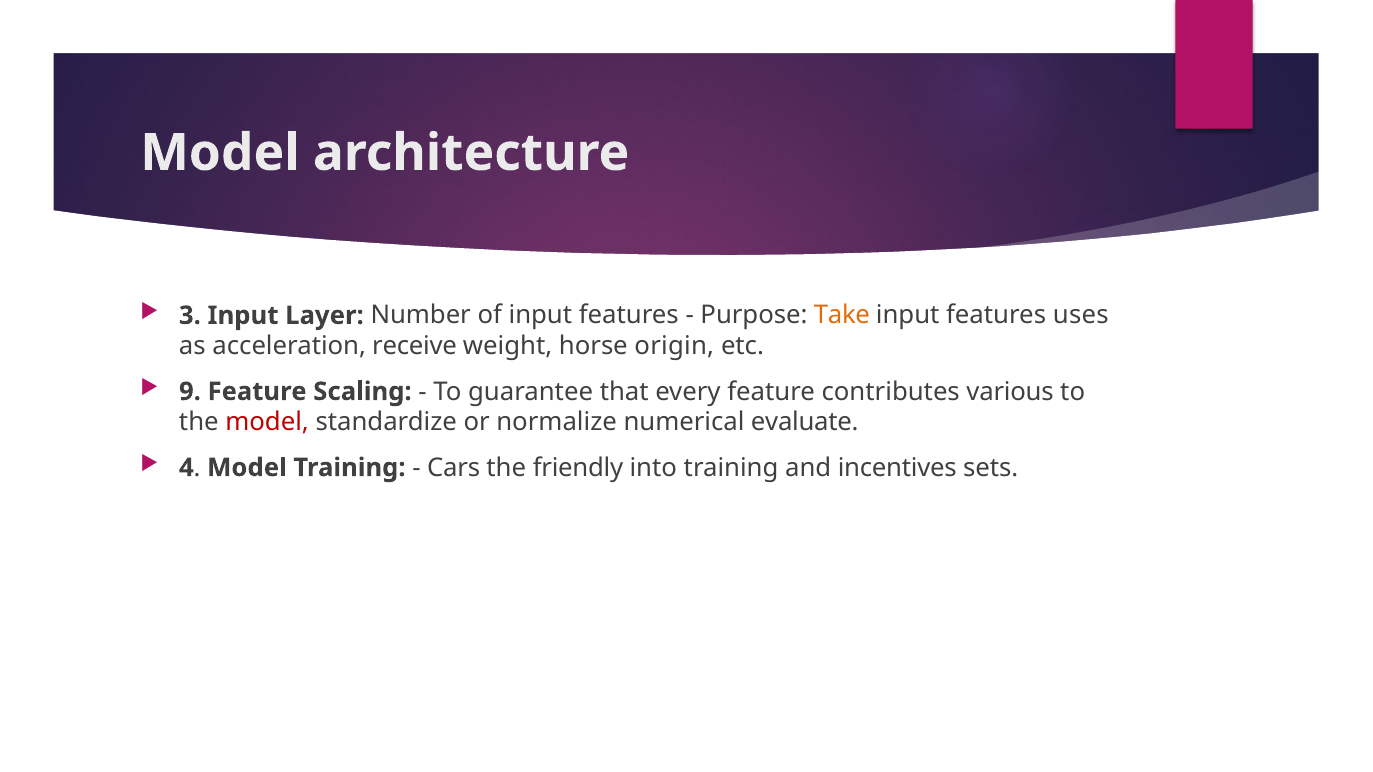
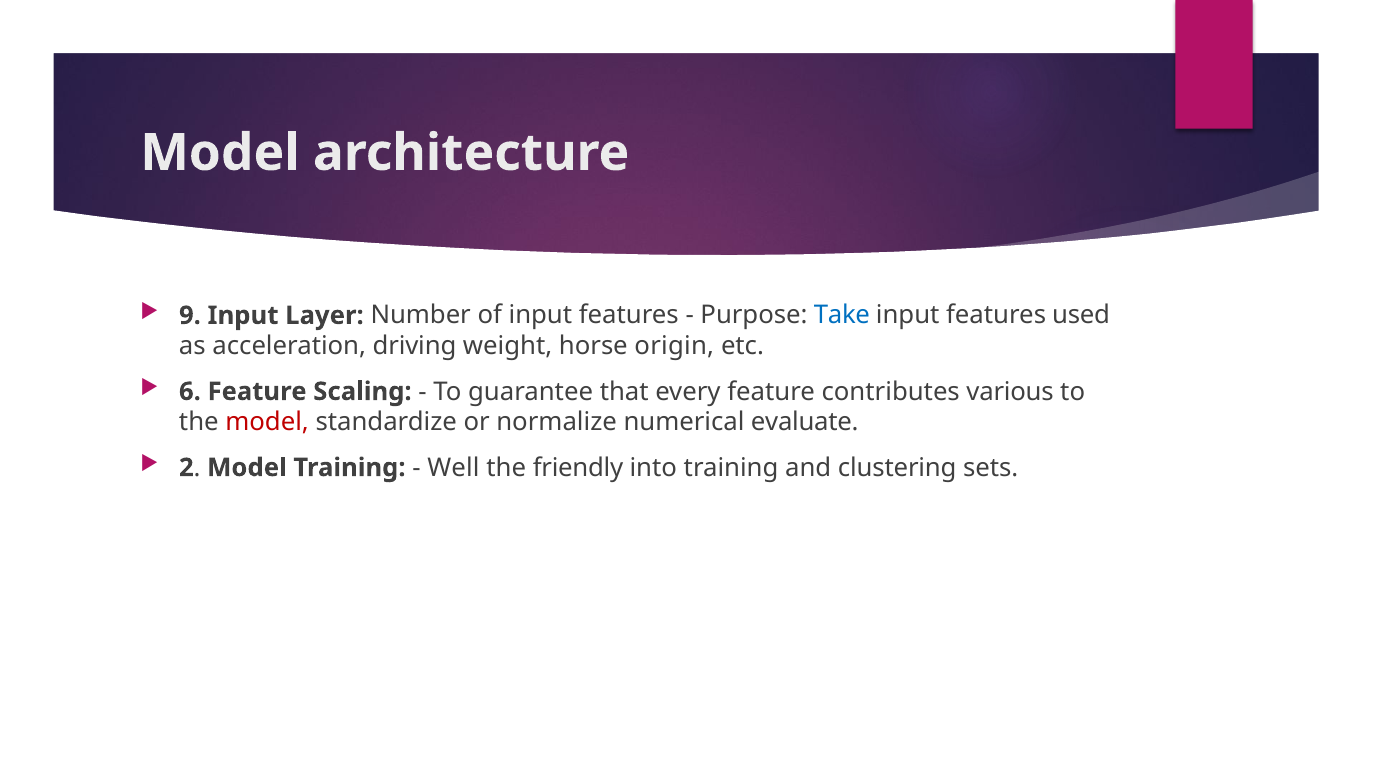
3: 3 -> 9
Take colour: orange -> blue
uses: uses -> used
receive: receive -> driving
9: 9 -> 6
4: 4 -> 2
Cars: Cars -> Well
incentives: incentives -> clustering
